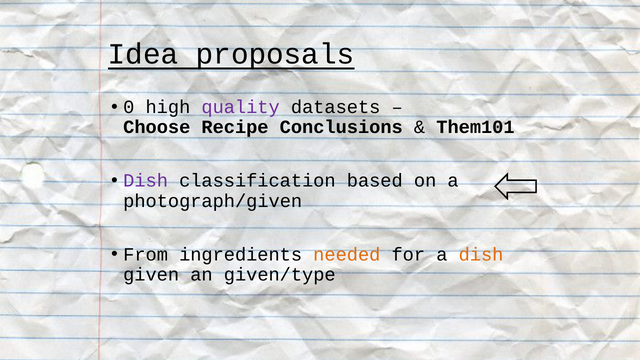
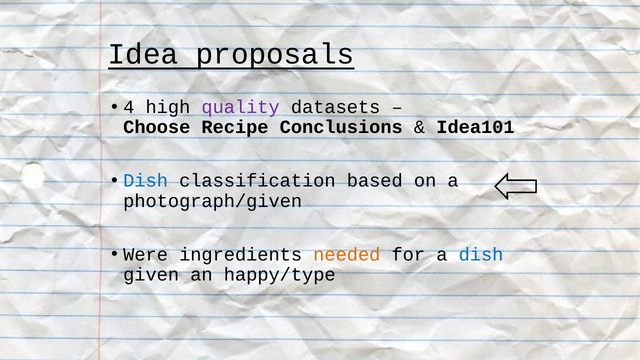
0: 0 -> 4
Them101: Them101 -> Idea101
Dish at (146, 181) colour: purple -> blue
From: From -> Were
dish at (481, 254) colour: orange -> blue
given/type: given/type -> happy/type
